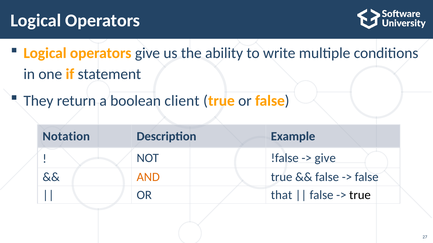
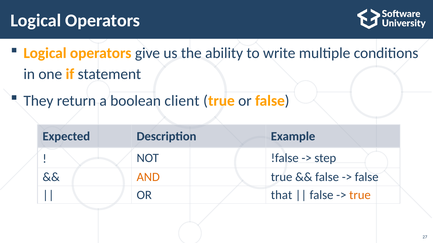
Notation: Notation -> Expected
give at (325, 158): give -> step
true at (360, 195) colour: black -> orange
